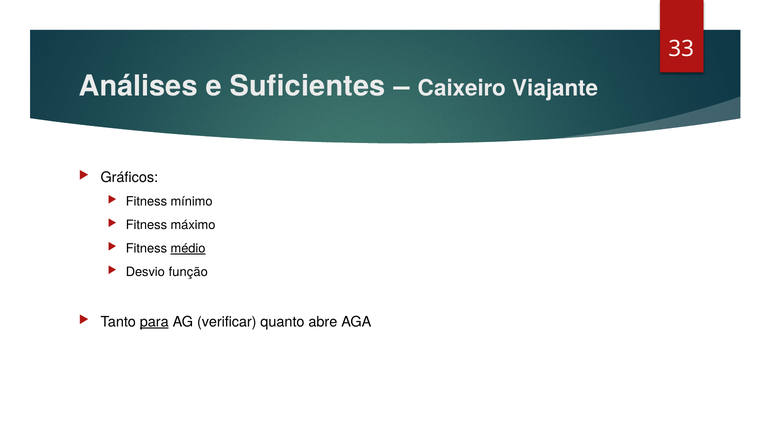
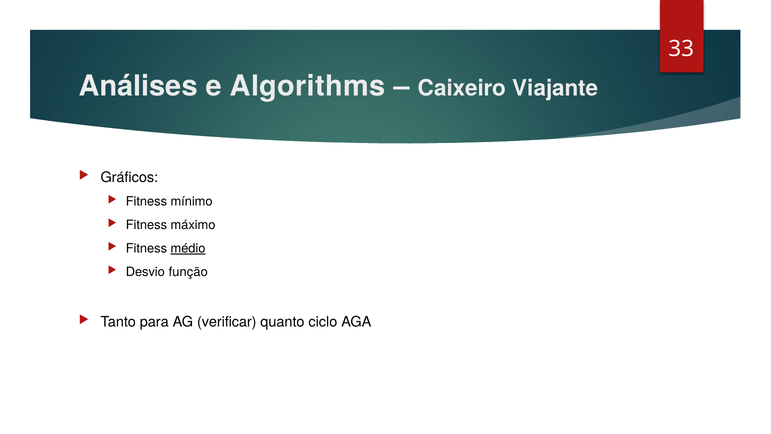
Suficientes: Suficientes -> Algorithms
para underline: present -> none
abre: abre -> ciclo
